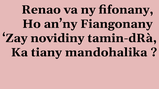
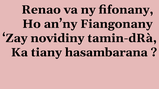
mandohalika: mandohalika -> hasambarana
